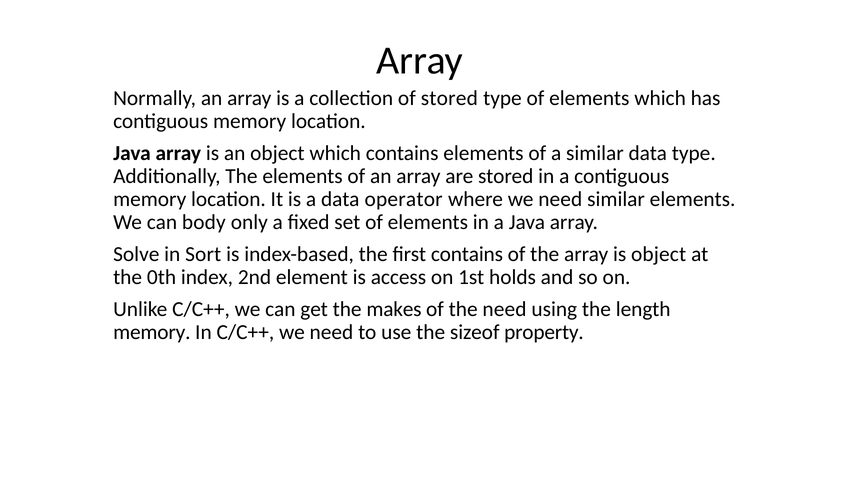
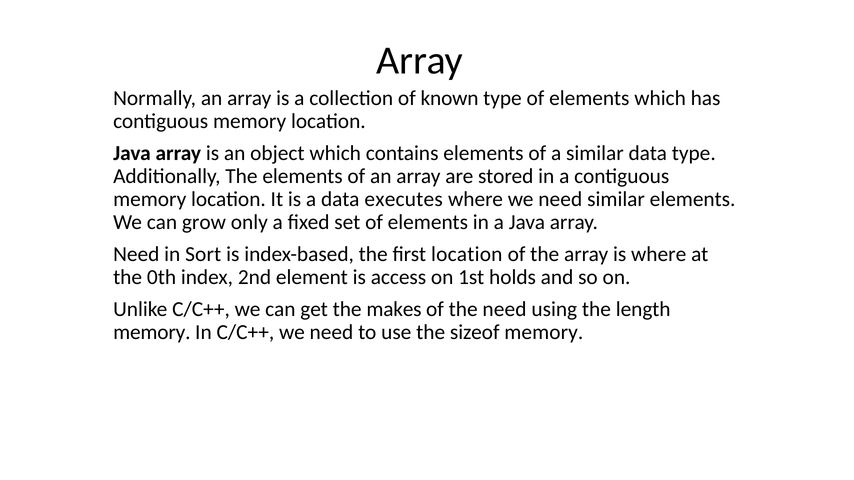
of stored: stored -> known
operator: operator -> executes
body: body -> grow
Solve at (136, 254): Solve -> Need
first contains: contains -> location
is object: object -> where
sizeof property: property -> memory
